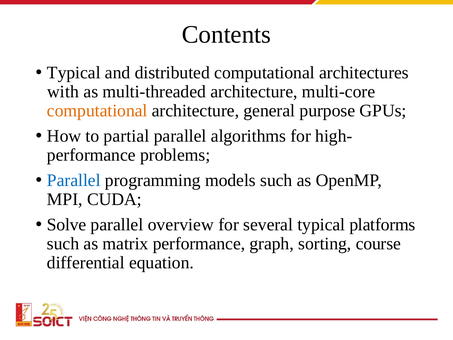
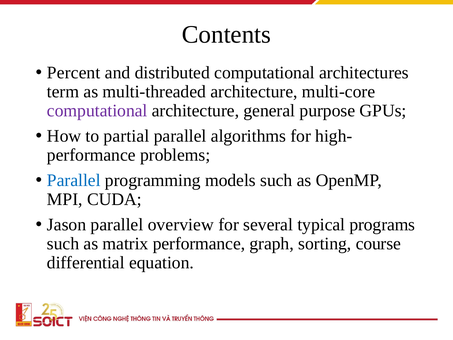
Typical at (74, 73): Typical -> Percent
with: with -> term
computational at (97, 111) colour: orange -> purple
Solve: Solve -> Jason
platforms: platforms -> programs
